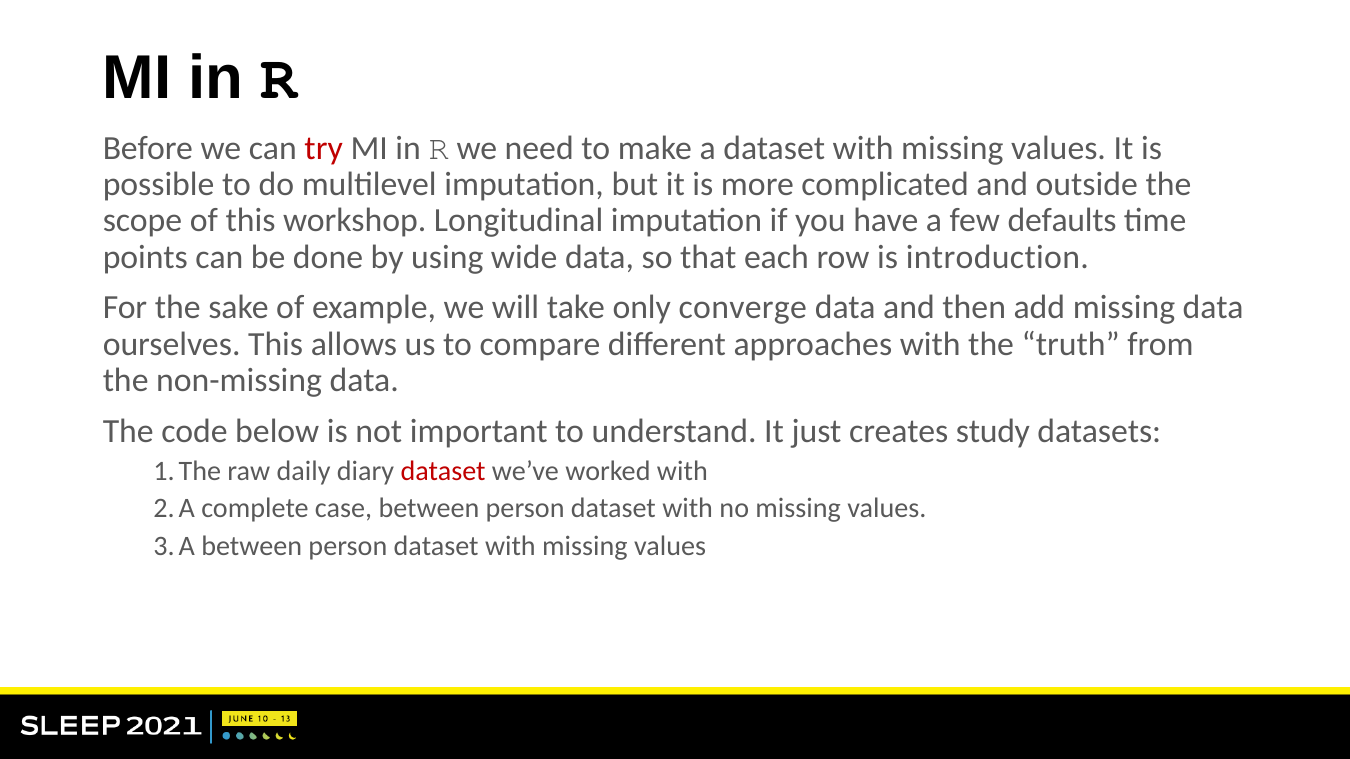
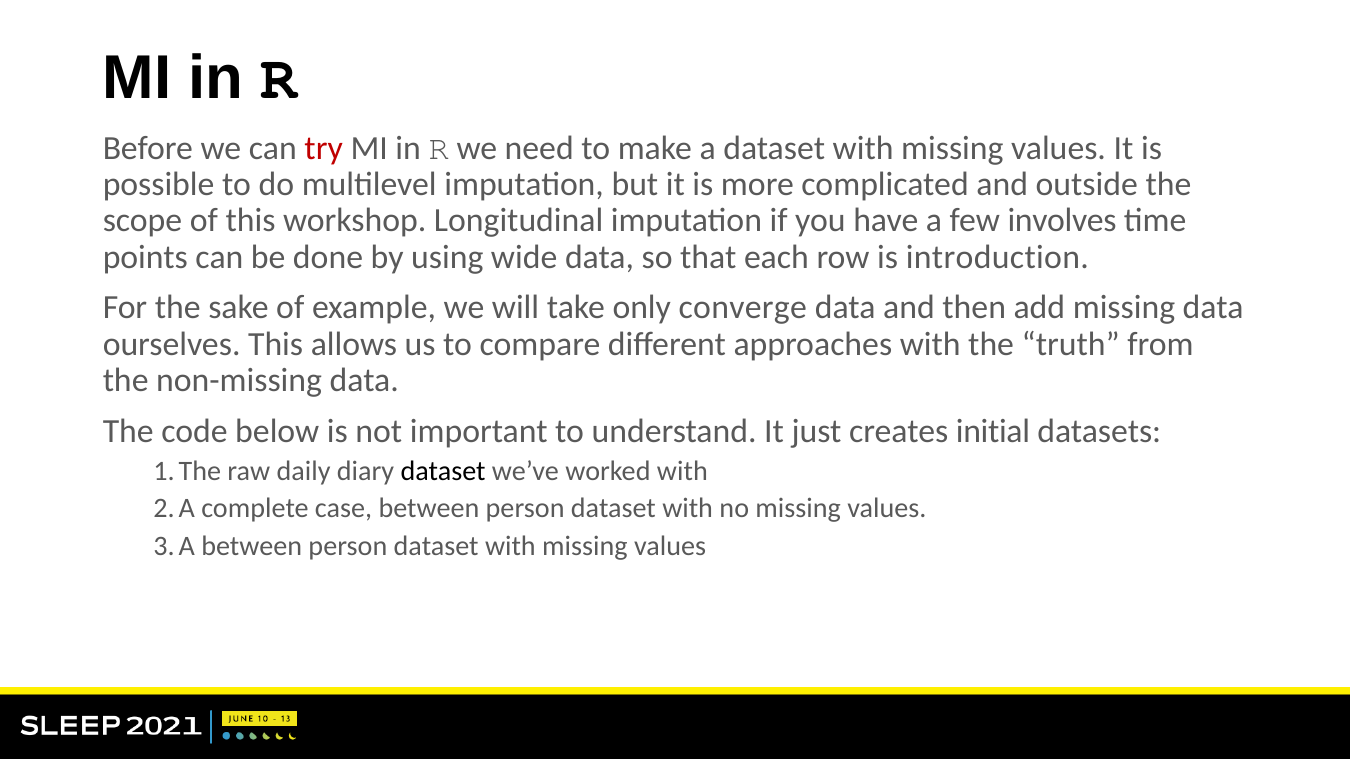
defaults: defaults -> involves
study: study -> initial
dataset at (443, 472) colour: red -> black
